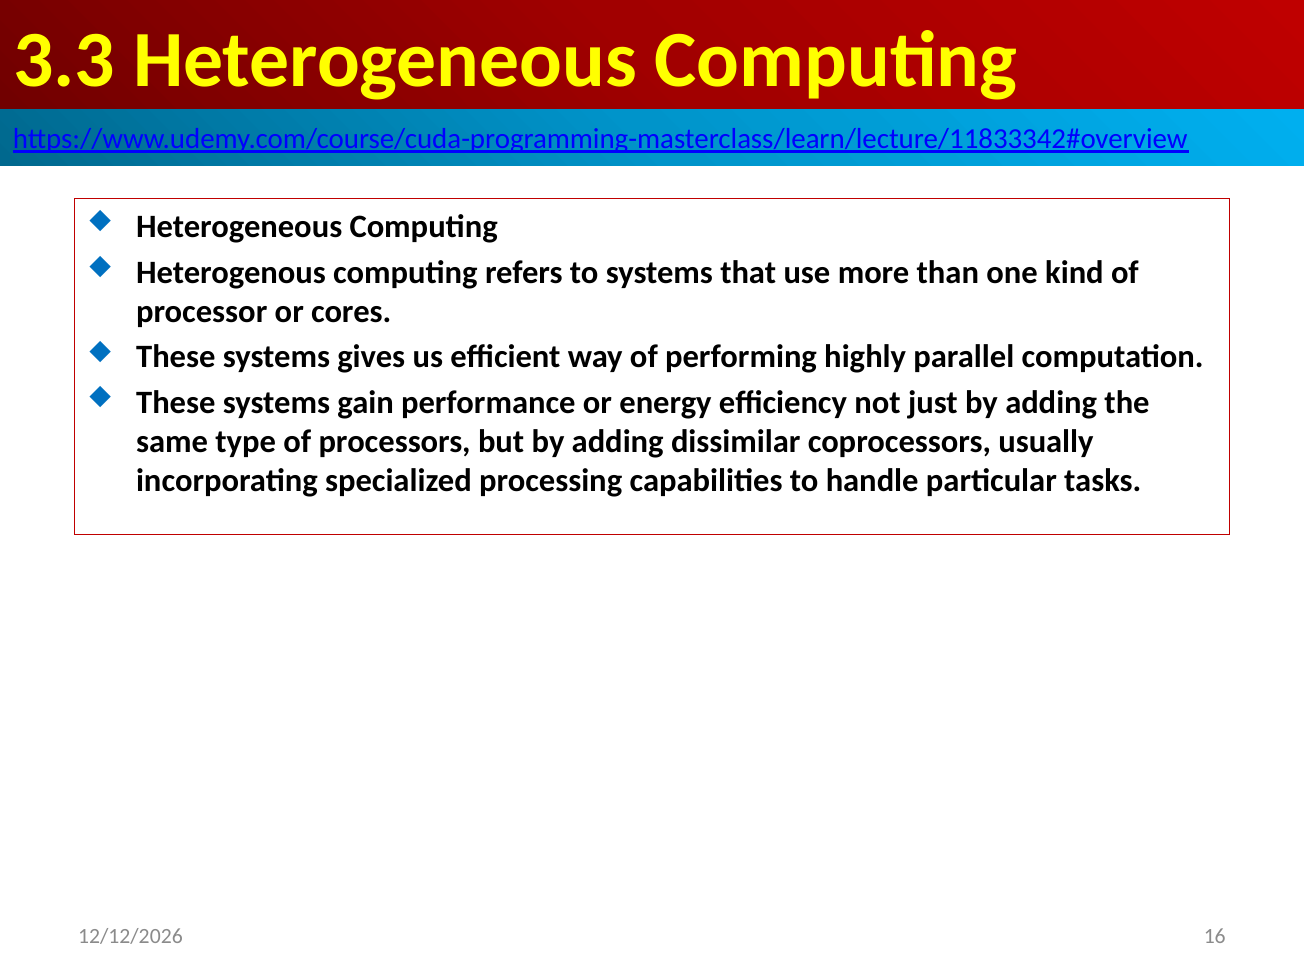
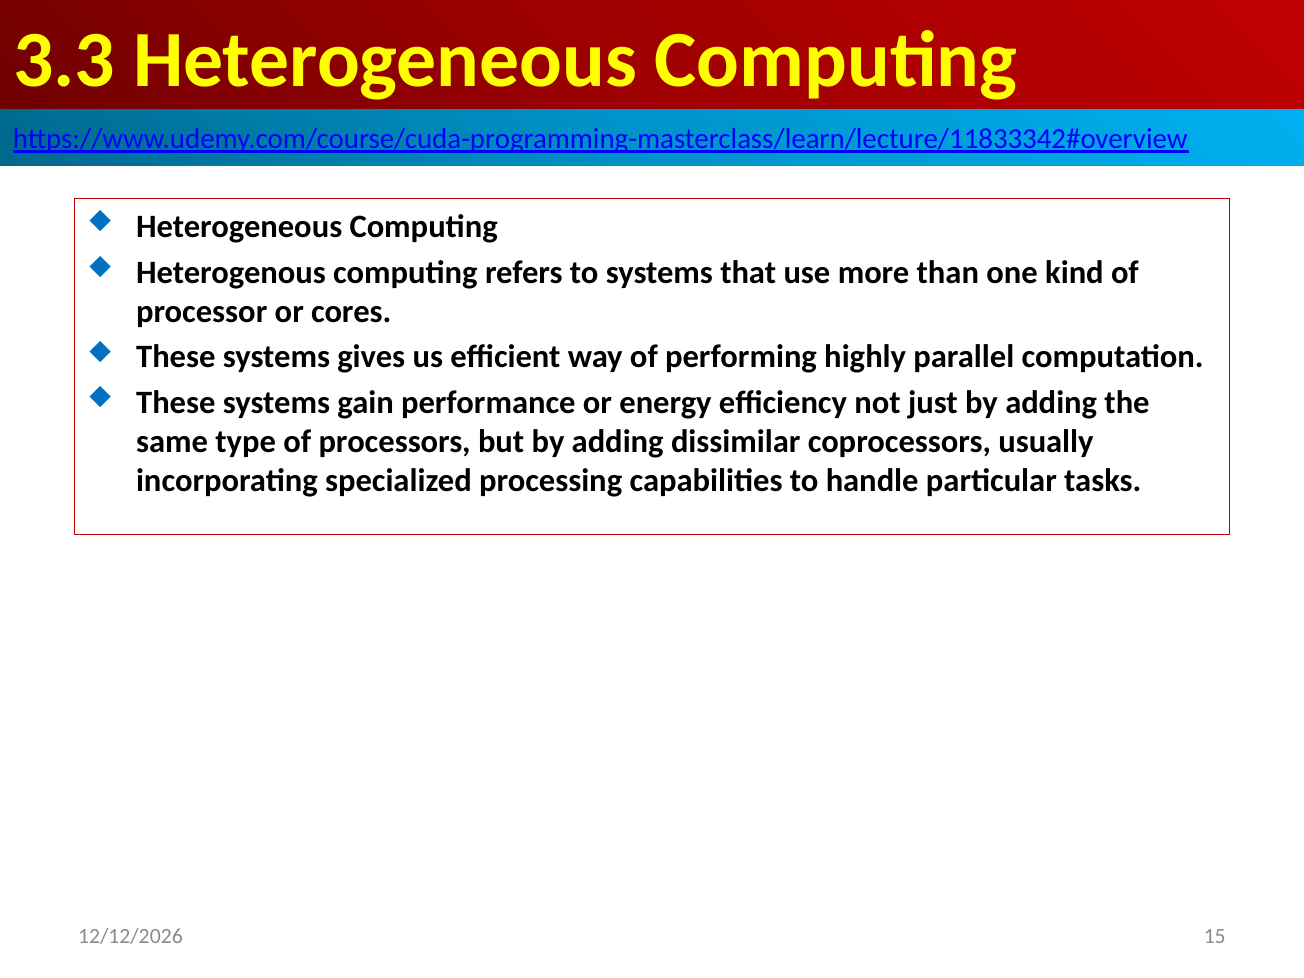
16: 16 -> 15
